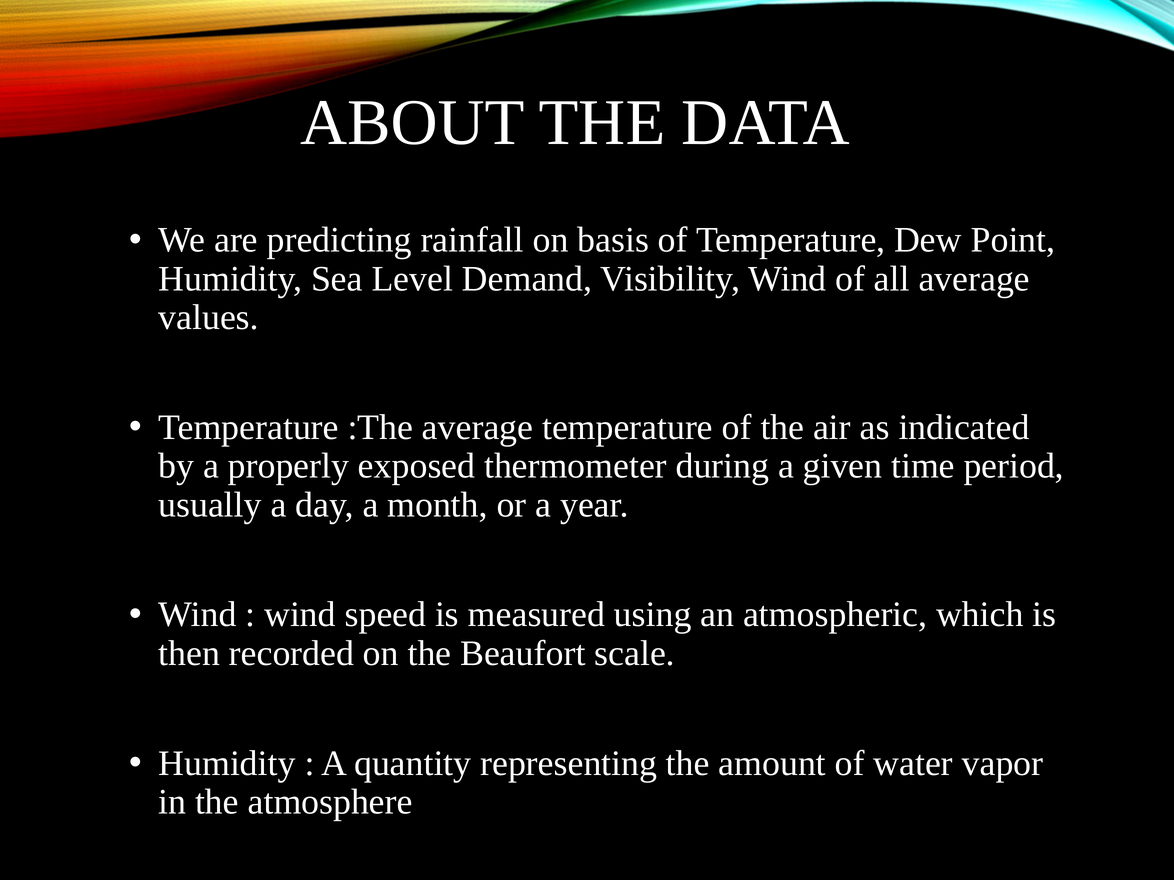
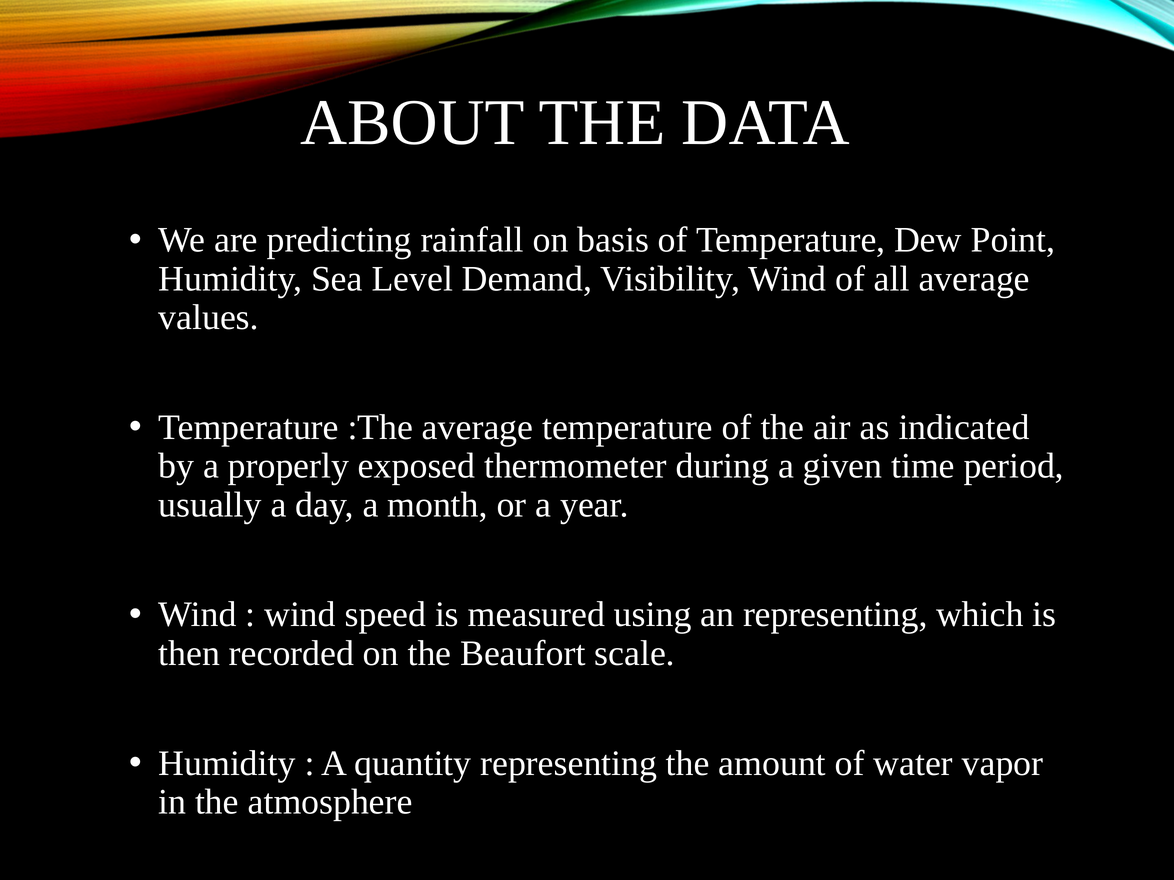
an atmospheric: atmospheric -> representing
